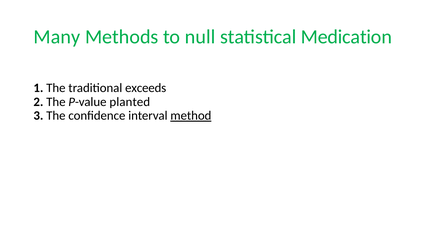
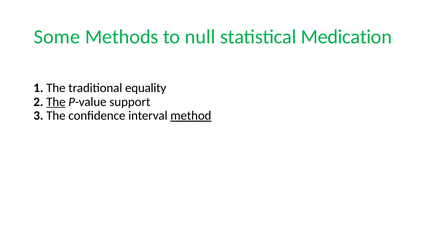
Many: Many -> Some
exceeds: exceeds -> equality
The at (56, 102) underline: none -> present
planted: planted -> support
